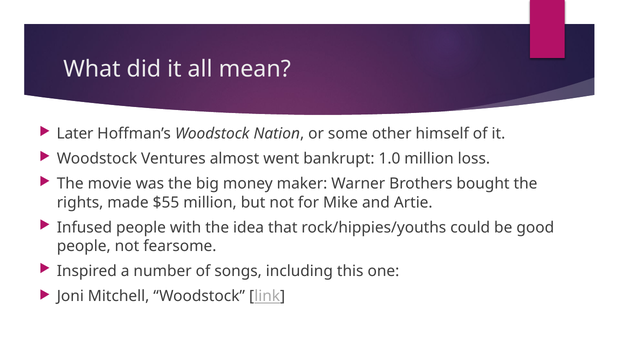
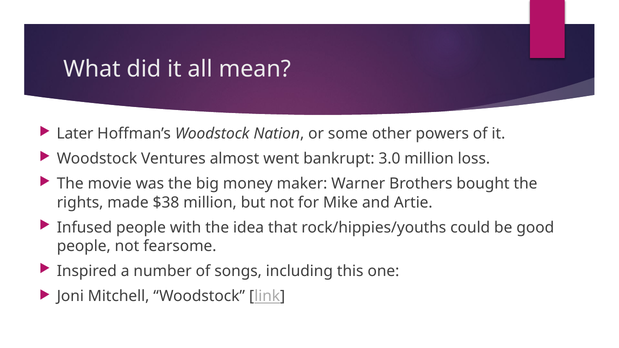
himself: himself -> powers
1.0: 1.0 -> 3.0
$55: $55 -> $38
